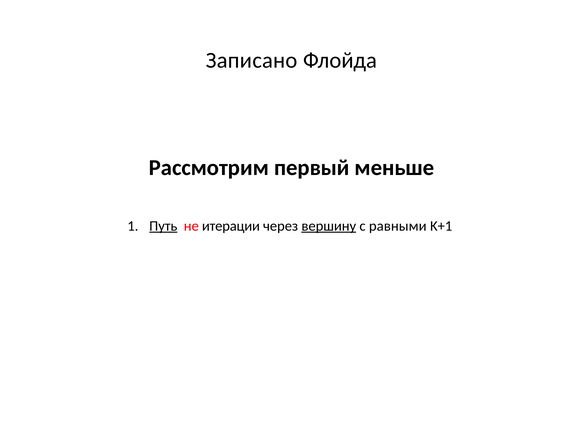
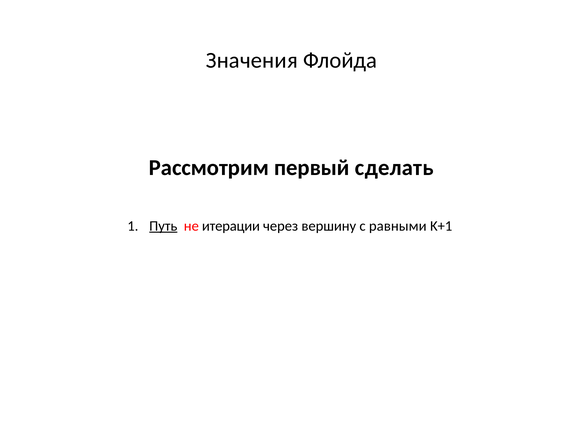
Записано: Записано -> Значения
меньше: меньше -> сделать
вершину underline: present -> none
